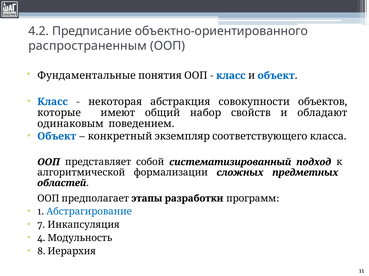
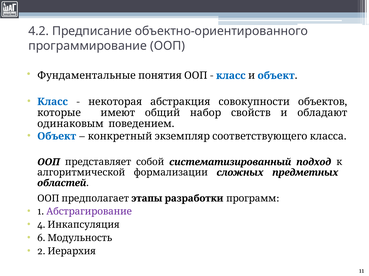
распространенным: распространенным -> программирование
Абстрагирование colour: blue -> purple
7: 7 -> 4
4: 4 -> 6
8: 8 -> 2
